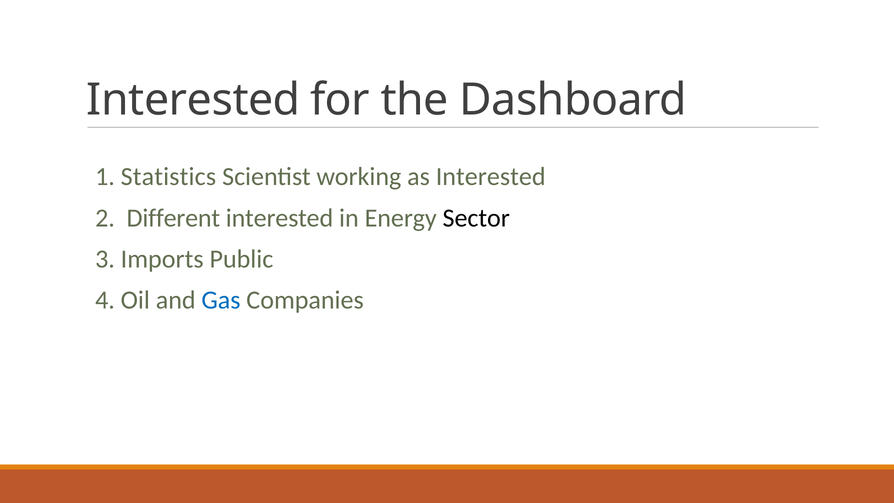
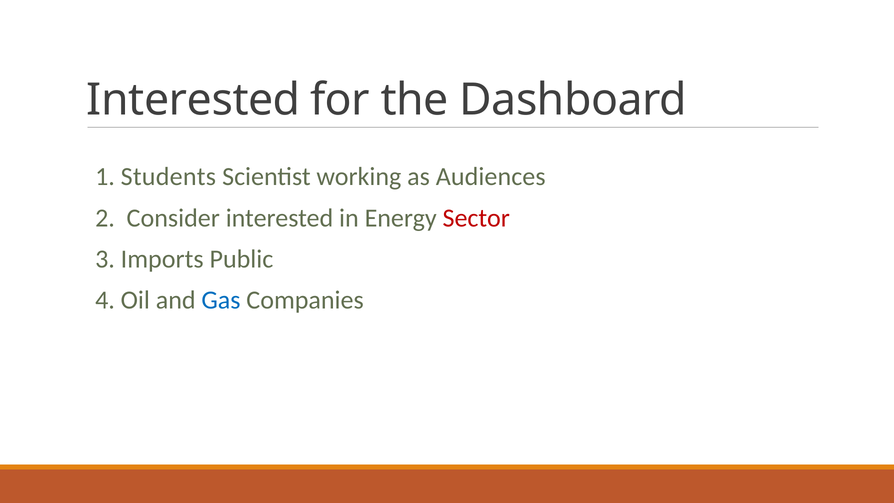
Statistics: Statistics -> Students
as Interested: Interested -> Audiences
Different: Different -> Consider
Sector colour: black -> red
